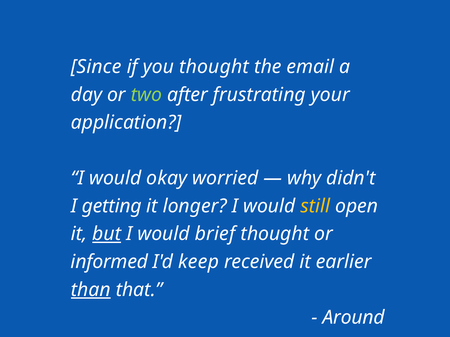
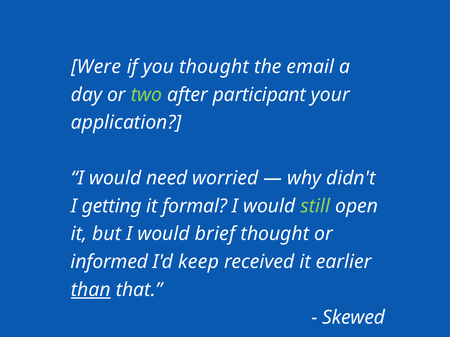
Since: Since -> Were
frustrating: frustrating -> participant
okay: okay -> need
longer: longer -> formal
still colour: yellow -> light green
but underline: present -> none
Around: Around -> Skewed
